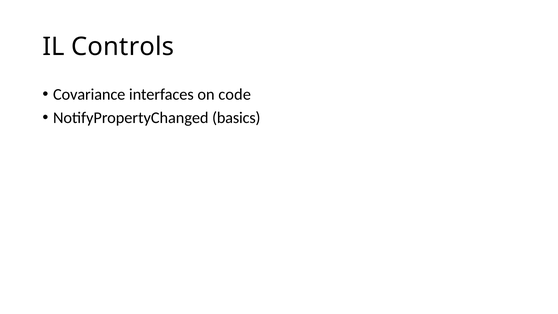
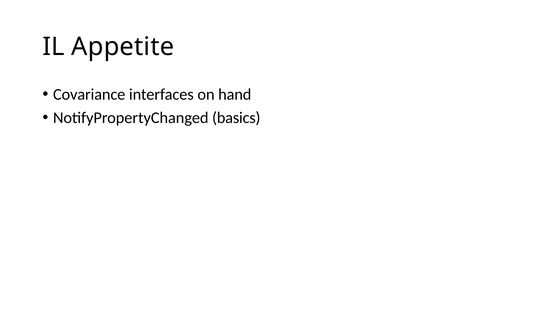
Controls: Controls -> Appetite
code: code -> hand
